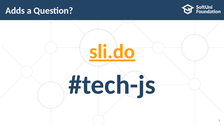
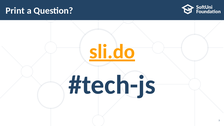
Adds: Adds -> Print
